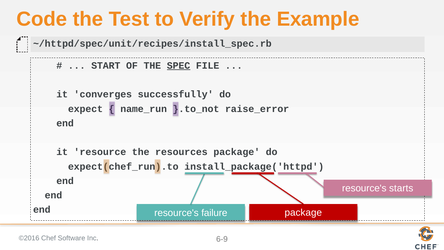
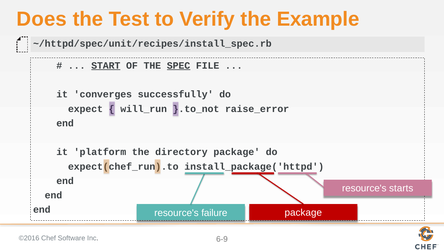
Code: Code -> Does
START underline: none -> present
name_run: name_run -> will_run
resource: resource -> platform
resources: resources -> directory
